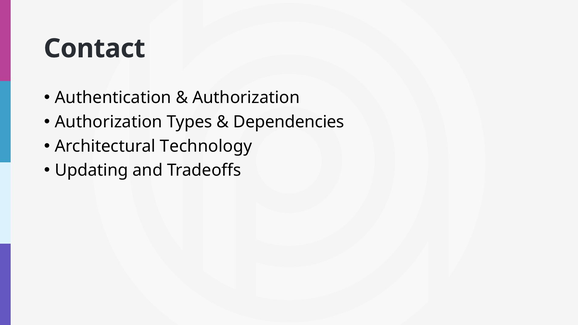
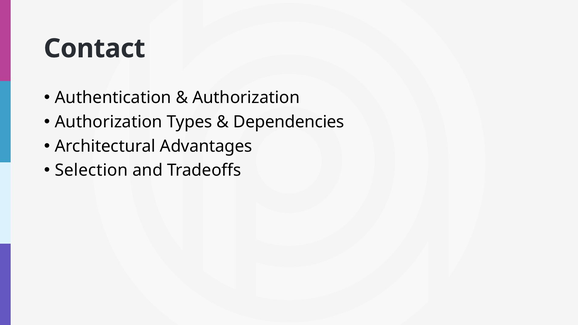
Technology: Technology -> Advantages
Updating: Updating -> Selection
